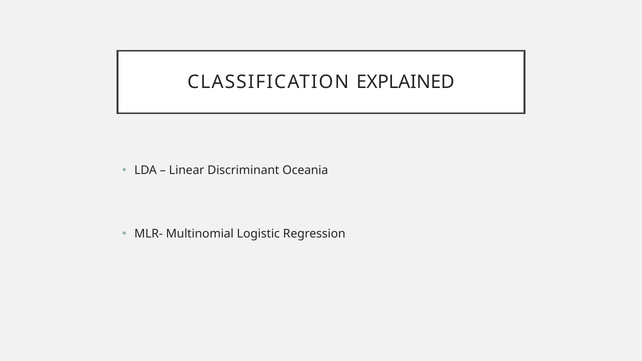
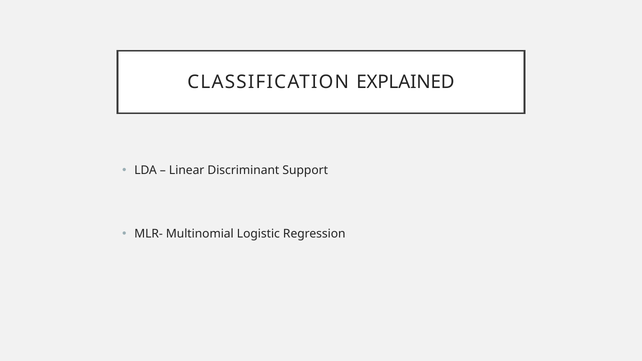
Oceania: Oceania -> Support
